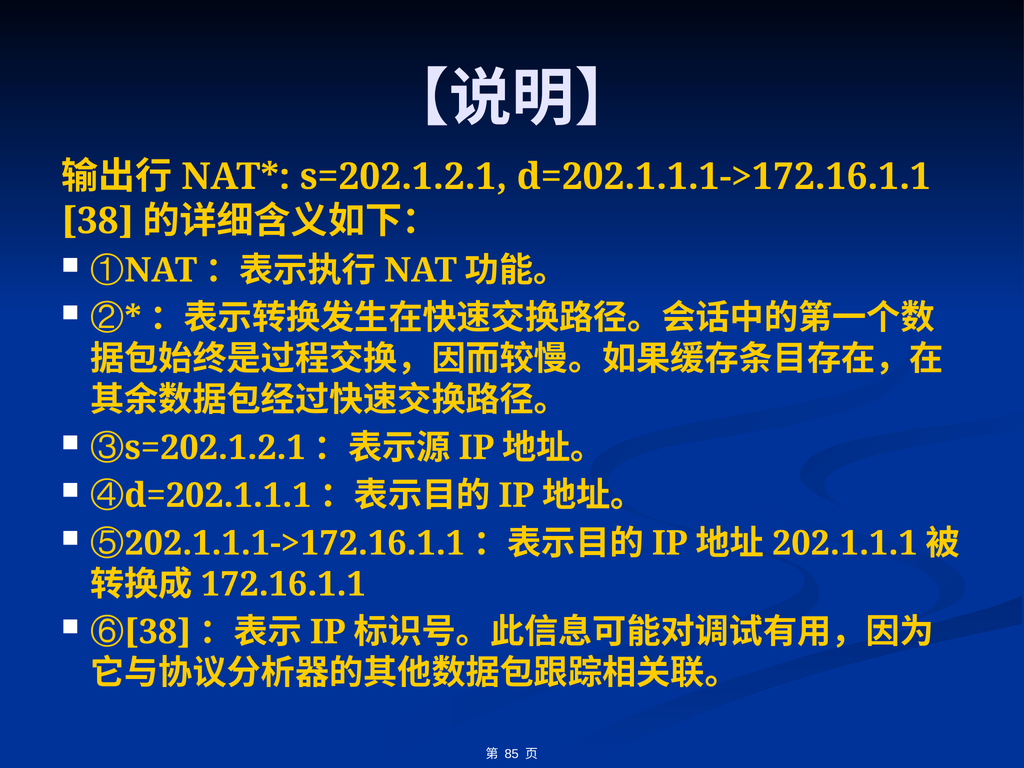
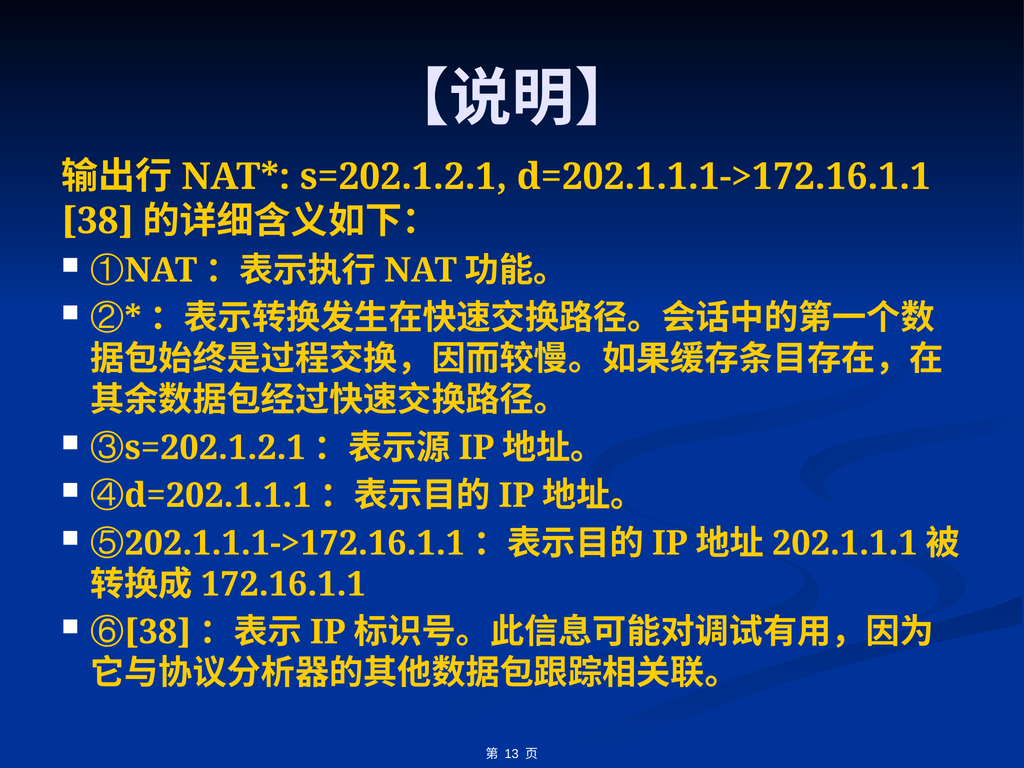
85: 85 -> 13
